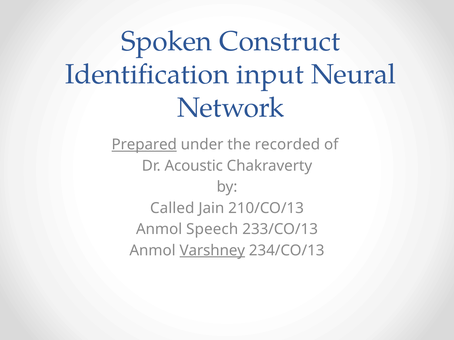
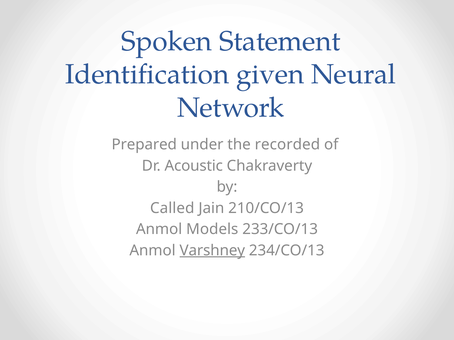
Construct: Construct -> Statement
input: input -> given
Prepared underline: present -> none
Speech: Speech -> Models
